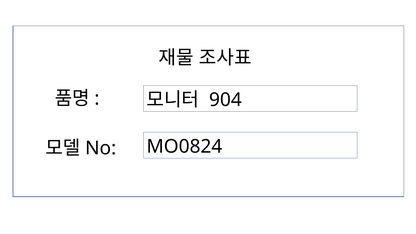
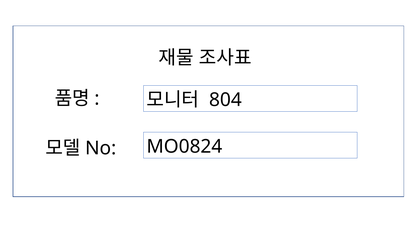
904: 904 -> 804
